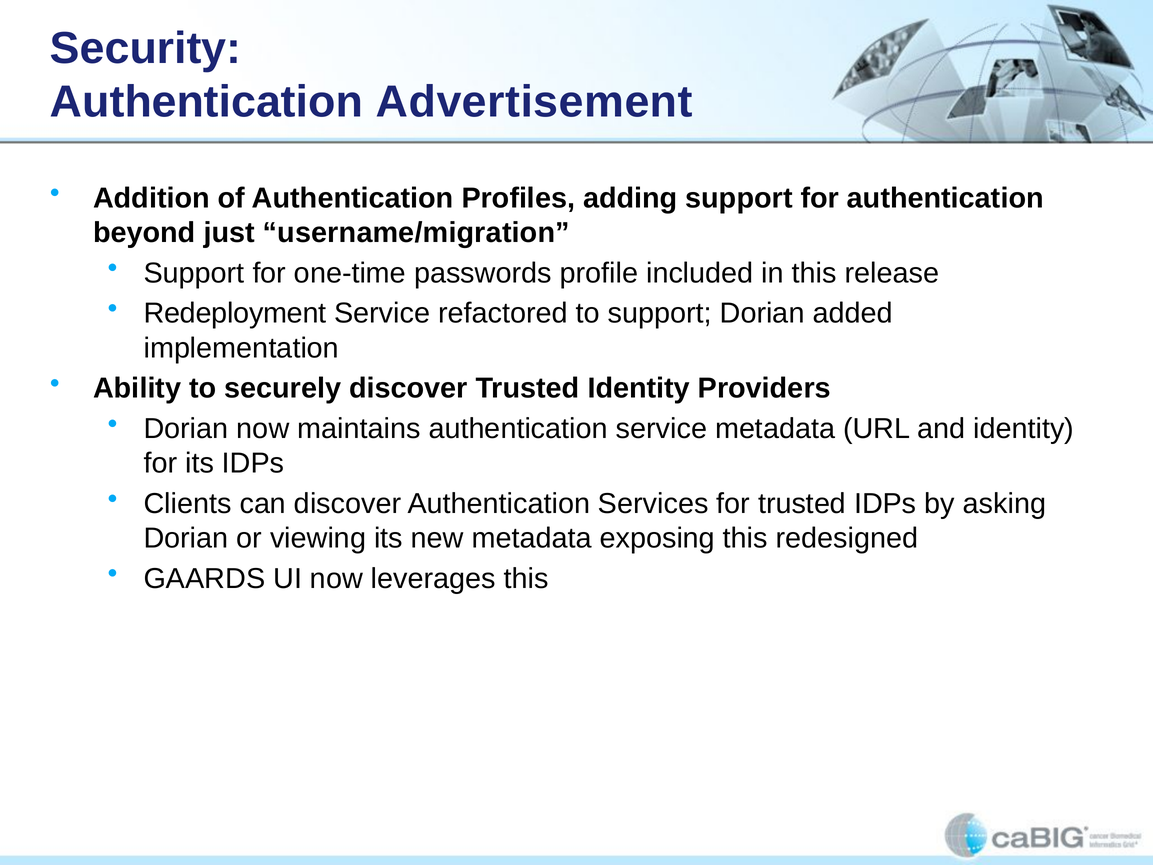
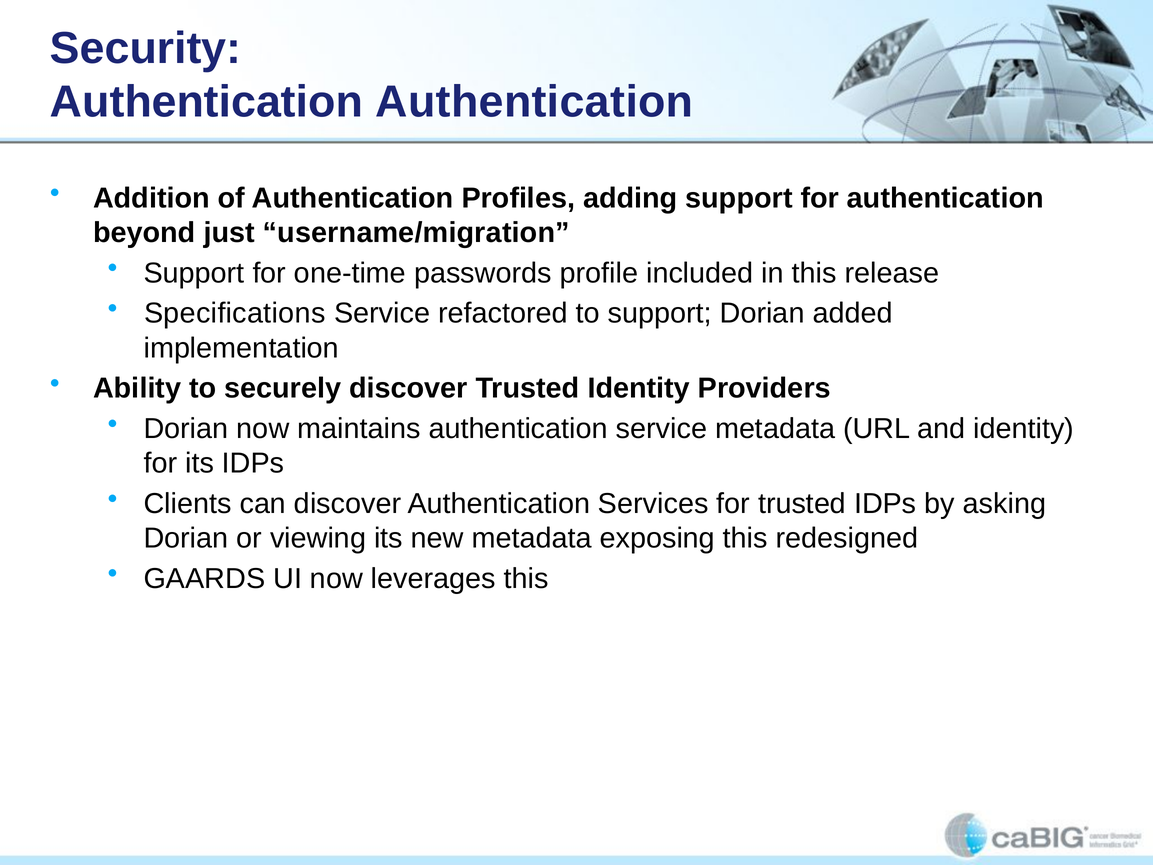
Authentication Advertisement: Advertisement -> Authentication
Redeployment: Redeployment -> Specifications
